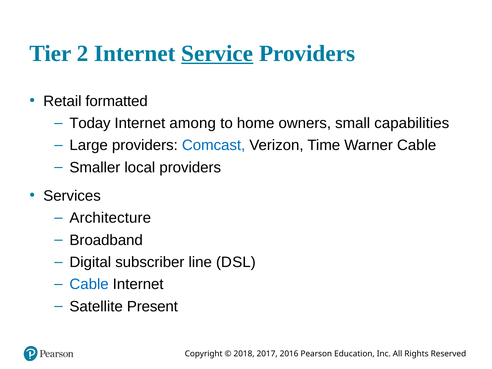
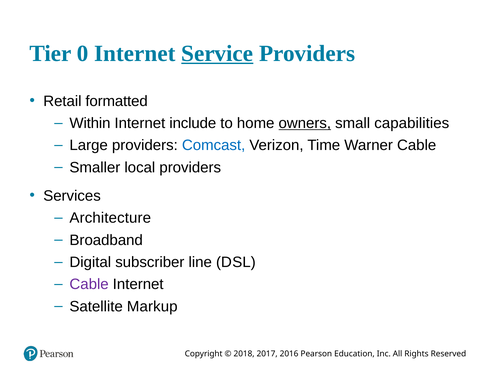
2: 2 -> 0
Today: Today -> Within
among: among -> include
owners underline: none -> present
Cable at (89, 284) colour: blue -> purple
Present: Present -> Markup
